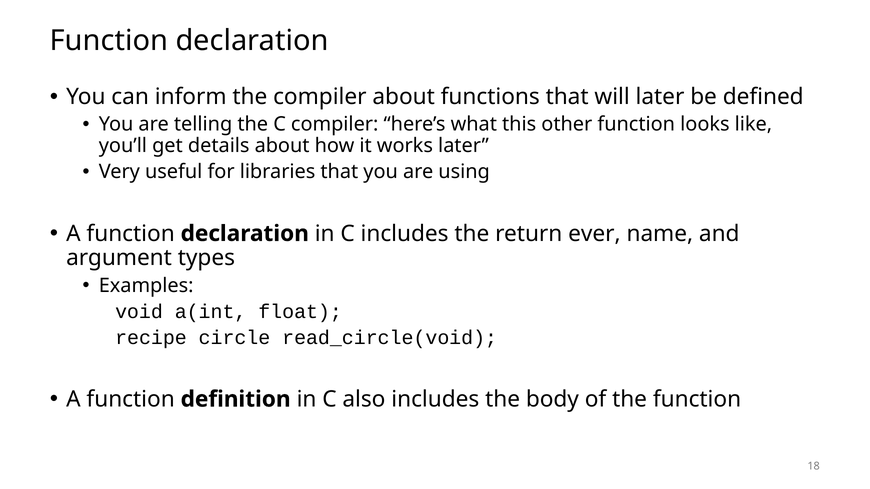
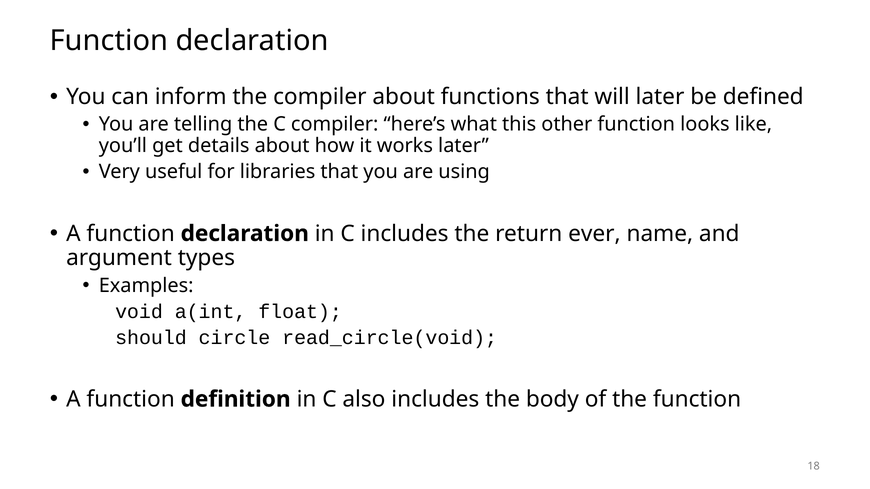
recipe: recipe -> should
